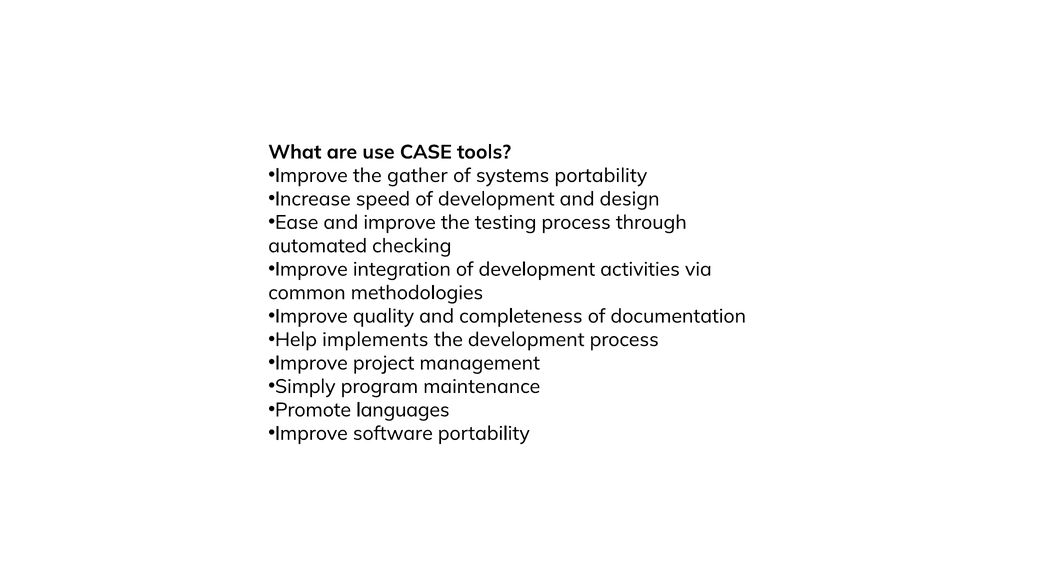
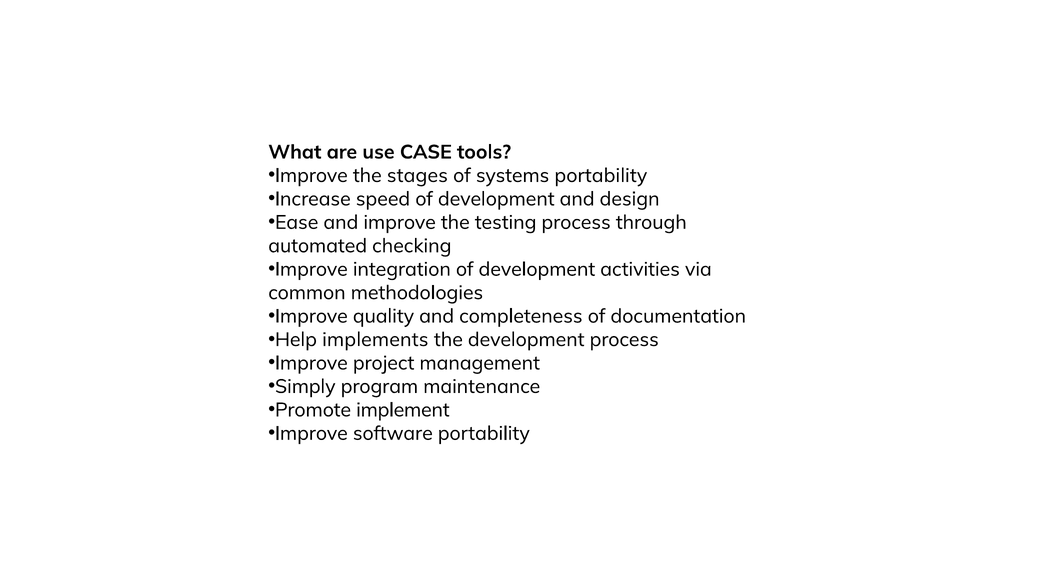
gather: gather -> stages
languages: languages -> implement
